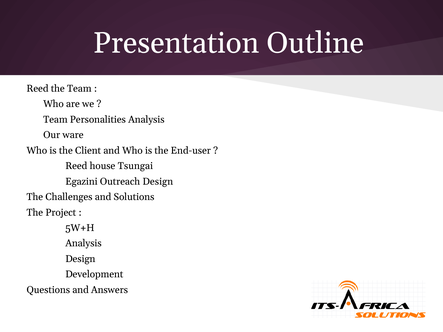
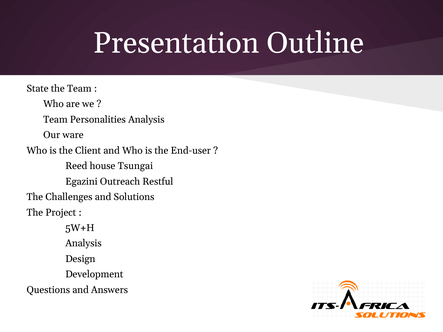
Reed at (38, 89): Reed -> State
Outreach Design: Design -> Restful
